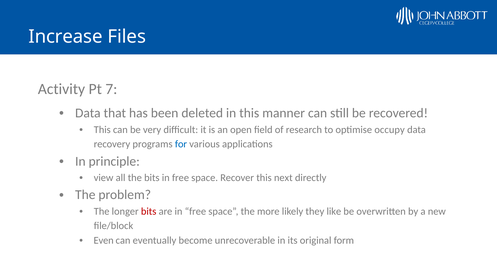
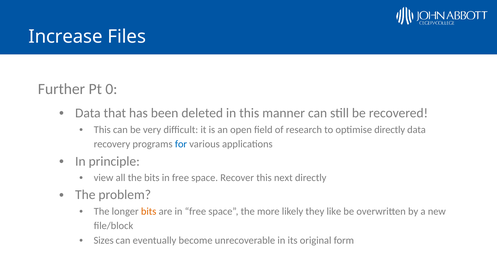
Activity: Activity -> Further
7: 7 -> 0
optimise occupy: occupy -> directly
bits at (149, 211) colour: red -> orange
Even: Even -> Sizes
